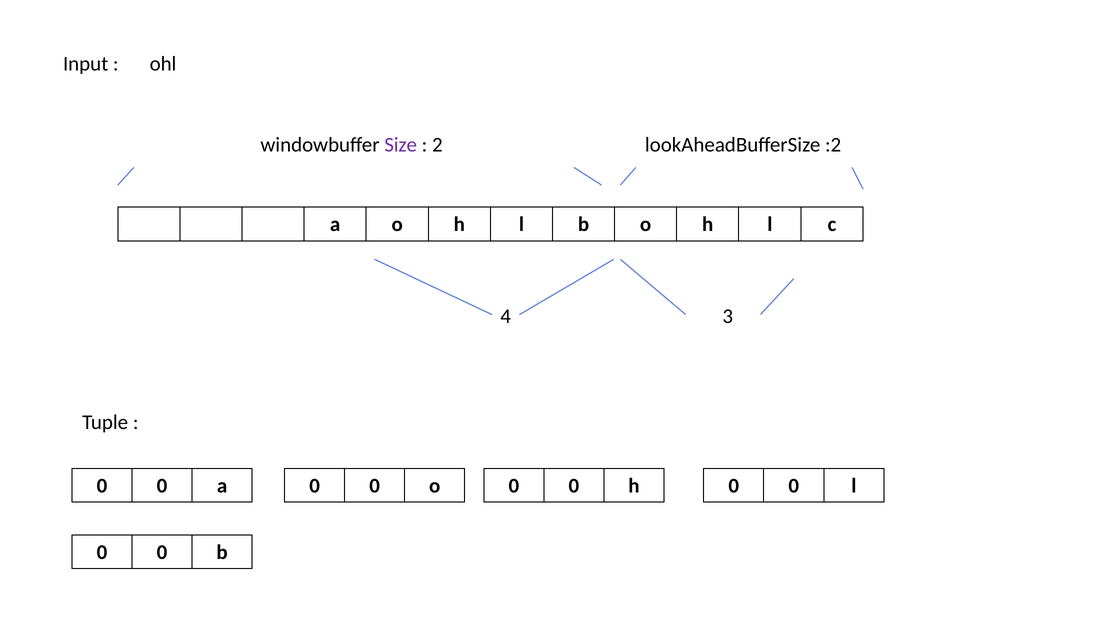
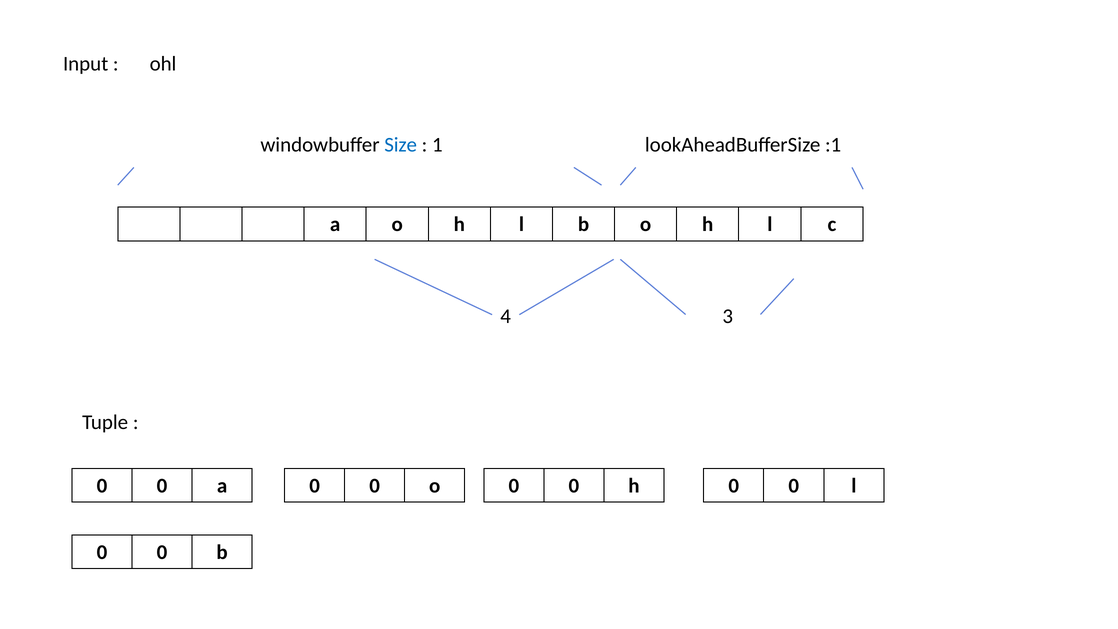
Size colour: purple -> blue
2: 2 -> 1
:2: :2 -> :1
